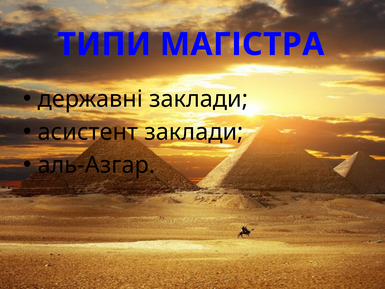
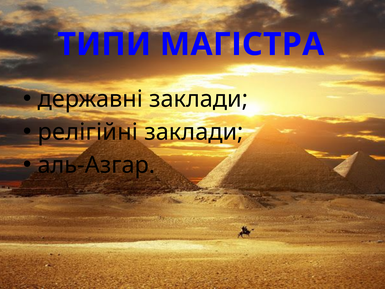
асистент: асистент -> релігійні
